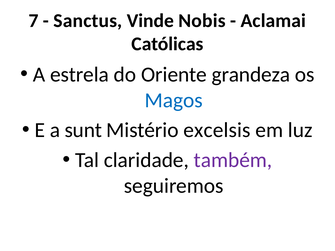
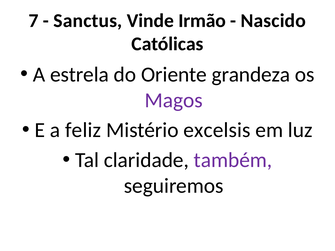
Nobis: Nobis -> Irmão
Aclamai: Aclamai -> Nascido
Magos colour: blue -> purple
sunt: sunt -> feliz
